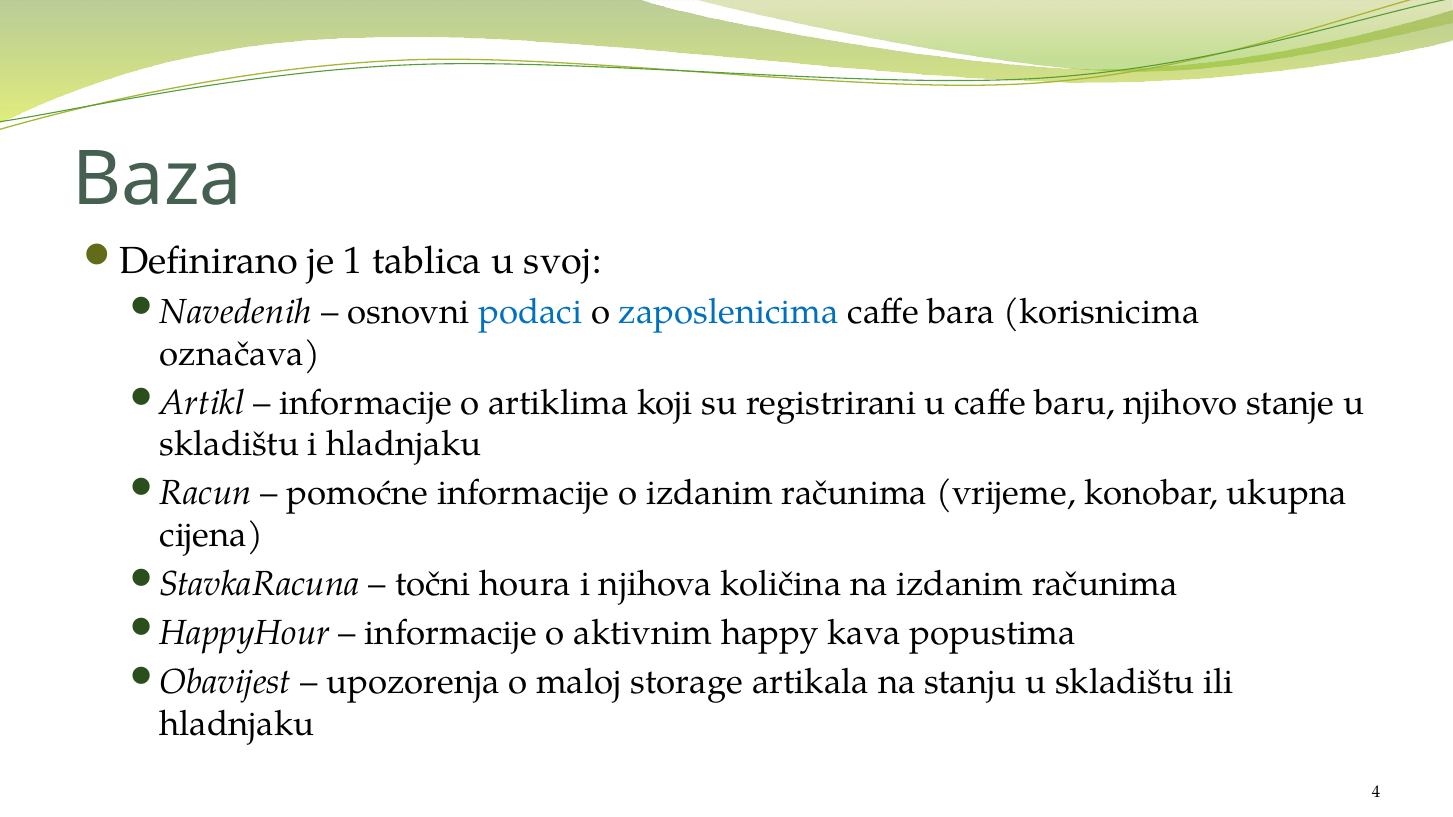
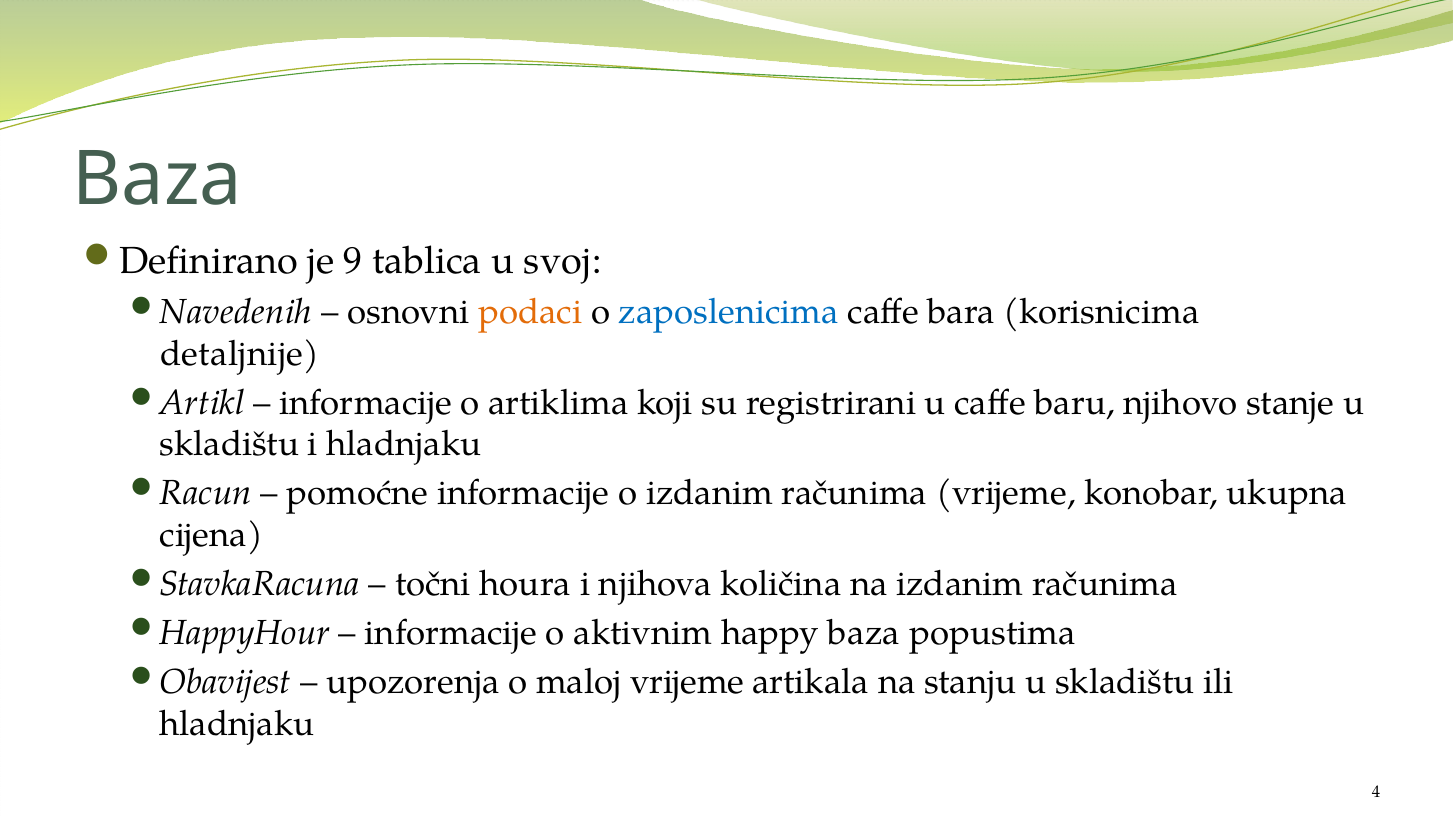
1: 1 -> 9
podaci colour: blue -> orange
označava: označava -> detaljnije
happy kava: kava -> baza
maloj storage: storage -> vrijeme
